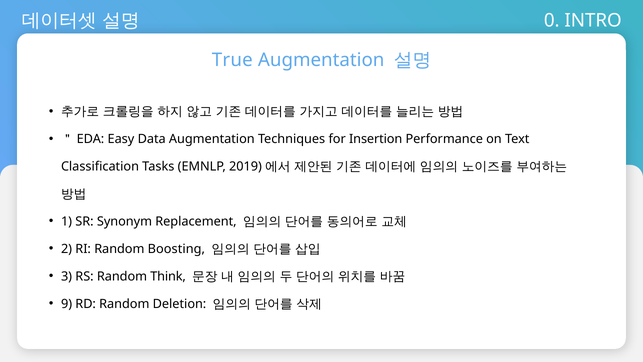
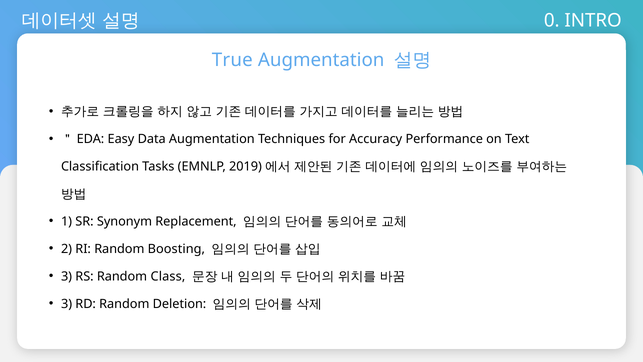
Insertion: Insertion -> Accuracy
Think: Think -> Class
9 at (67, 304): 9 -> 3
